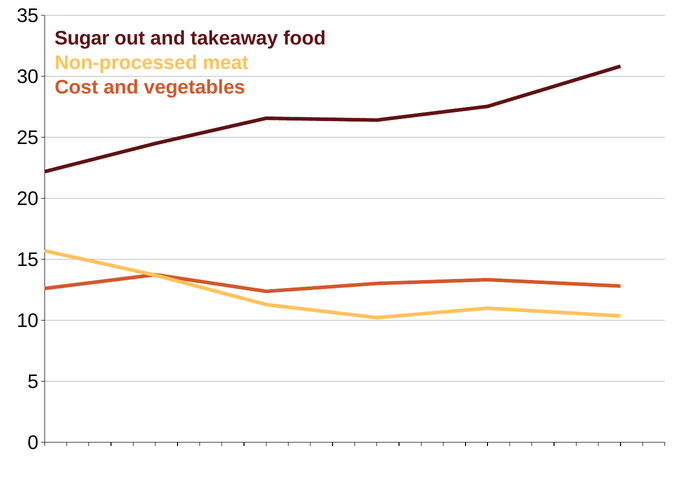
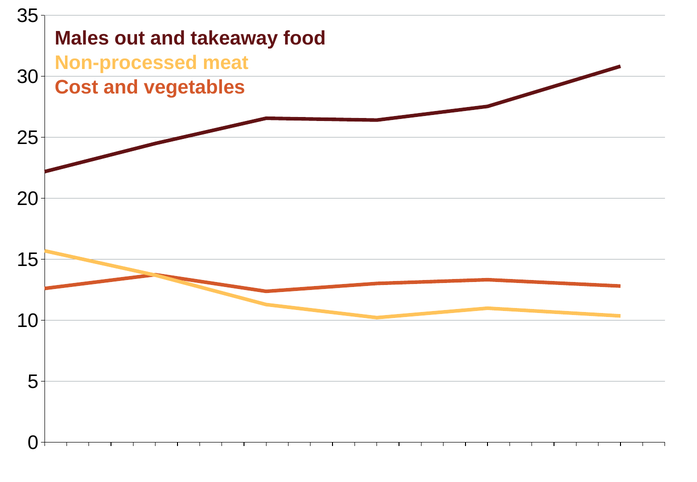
Sugar: Sugar -> Males
